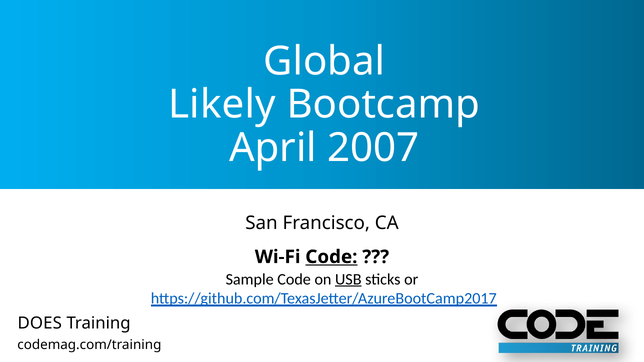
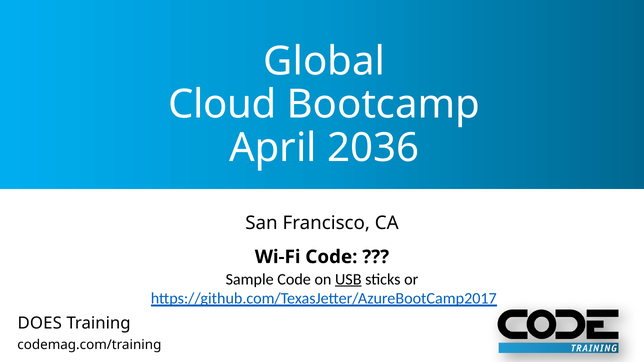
Likely: Likely -> Cloud
2007: 2007 -> 2036
Code at (331, 257) underline: present -> none
